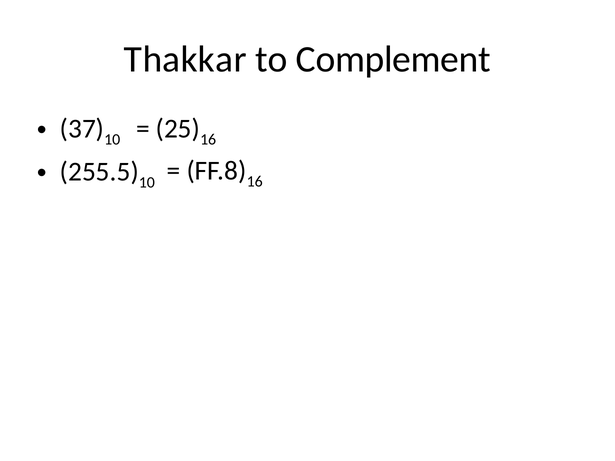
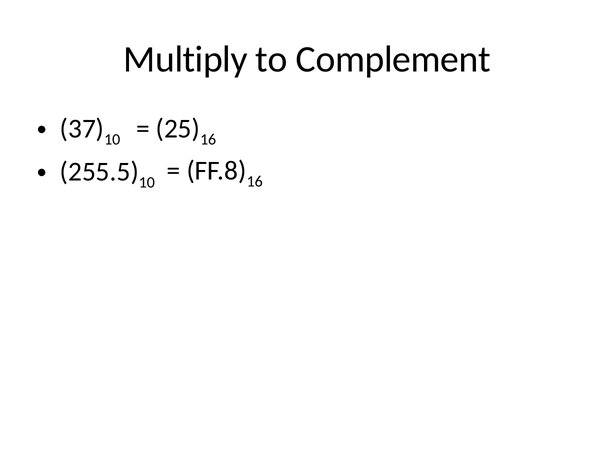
Thakkar: Thakkar -> Multiply
